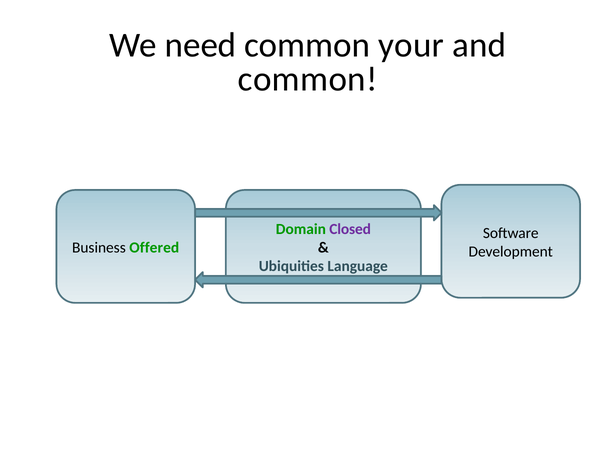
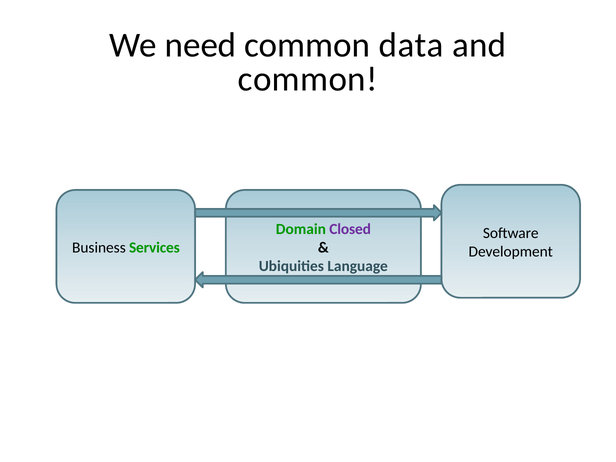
your: your -> data
Offered: Offered -> Services
